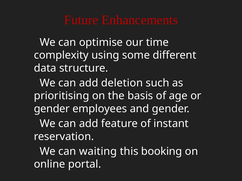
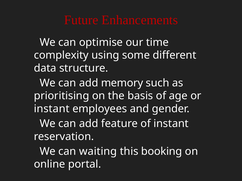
deletion: deletion -> memory
gender at (52, 109): gender -> instant
